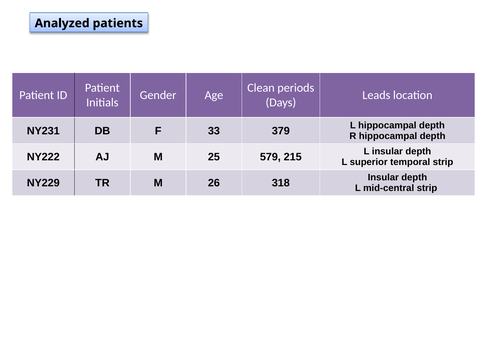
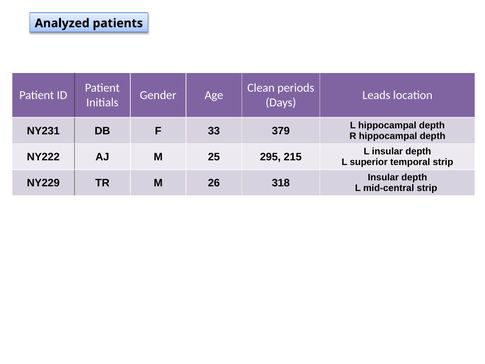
579: 579 -> 295
